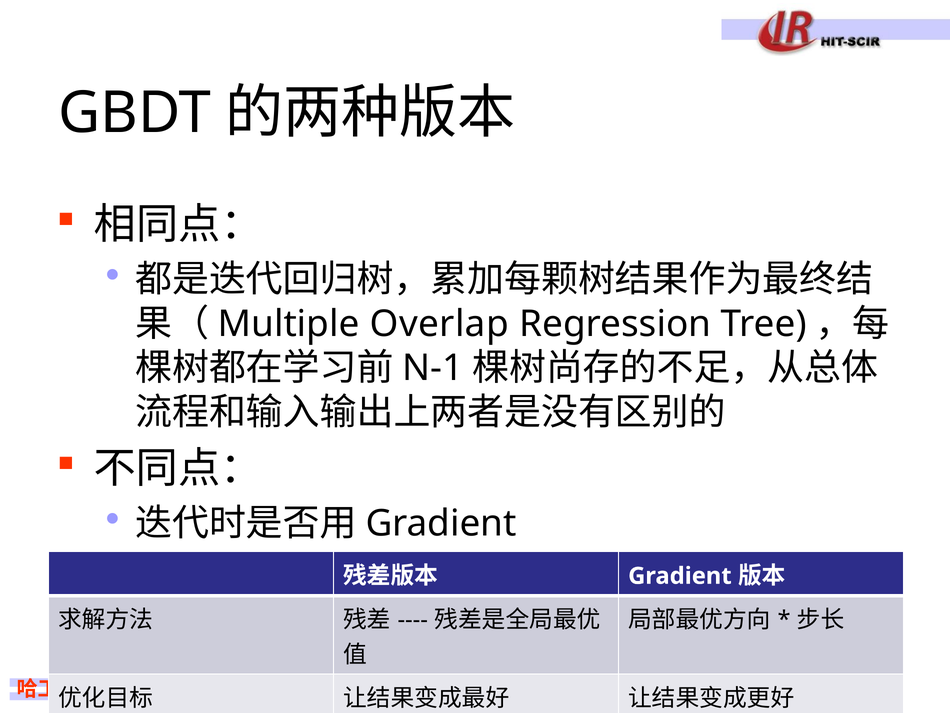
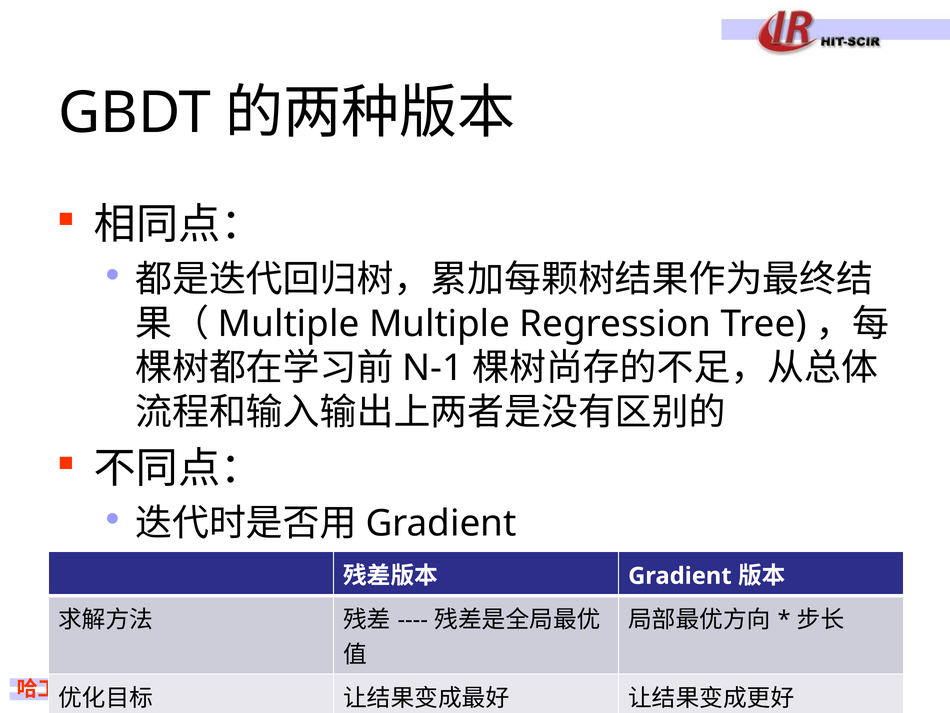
Overlap at (439, 324): Overlap -> Multiple
